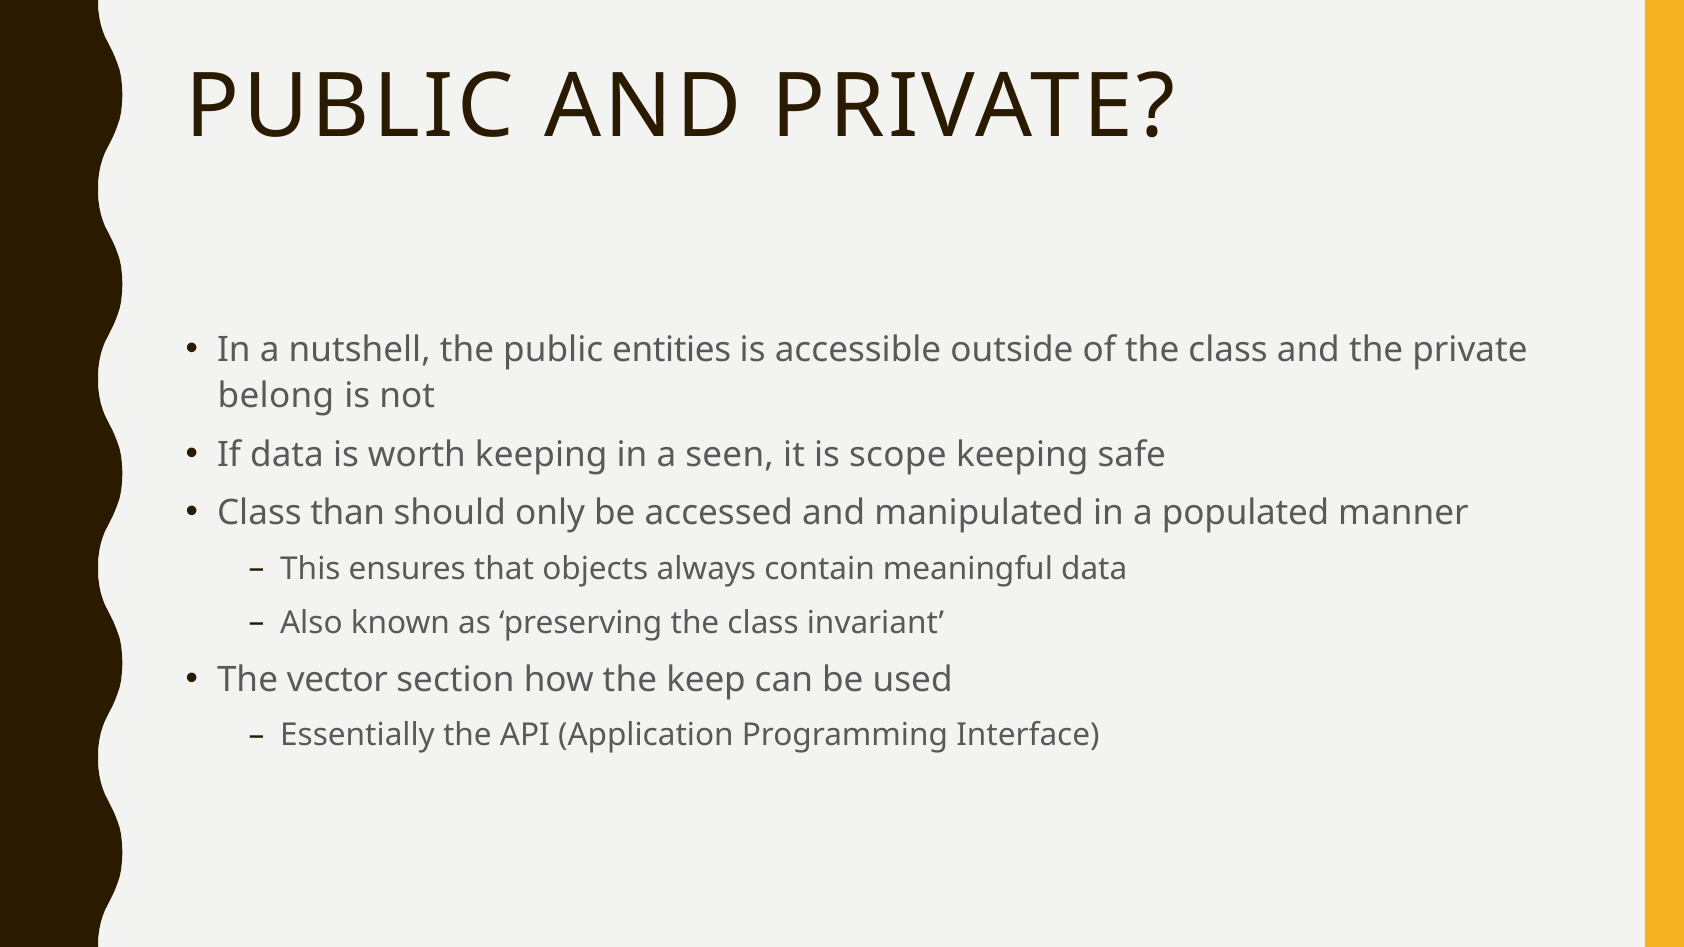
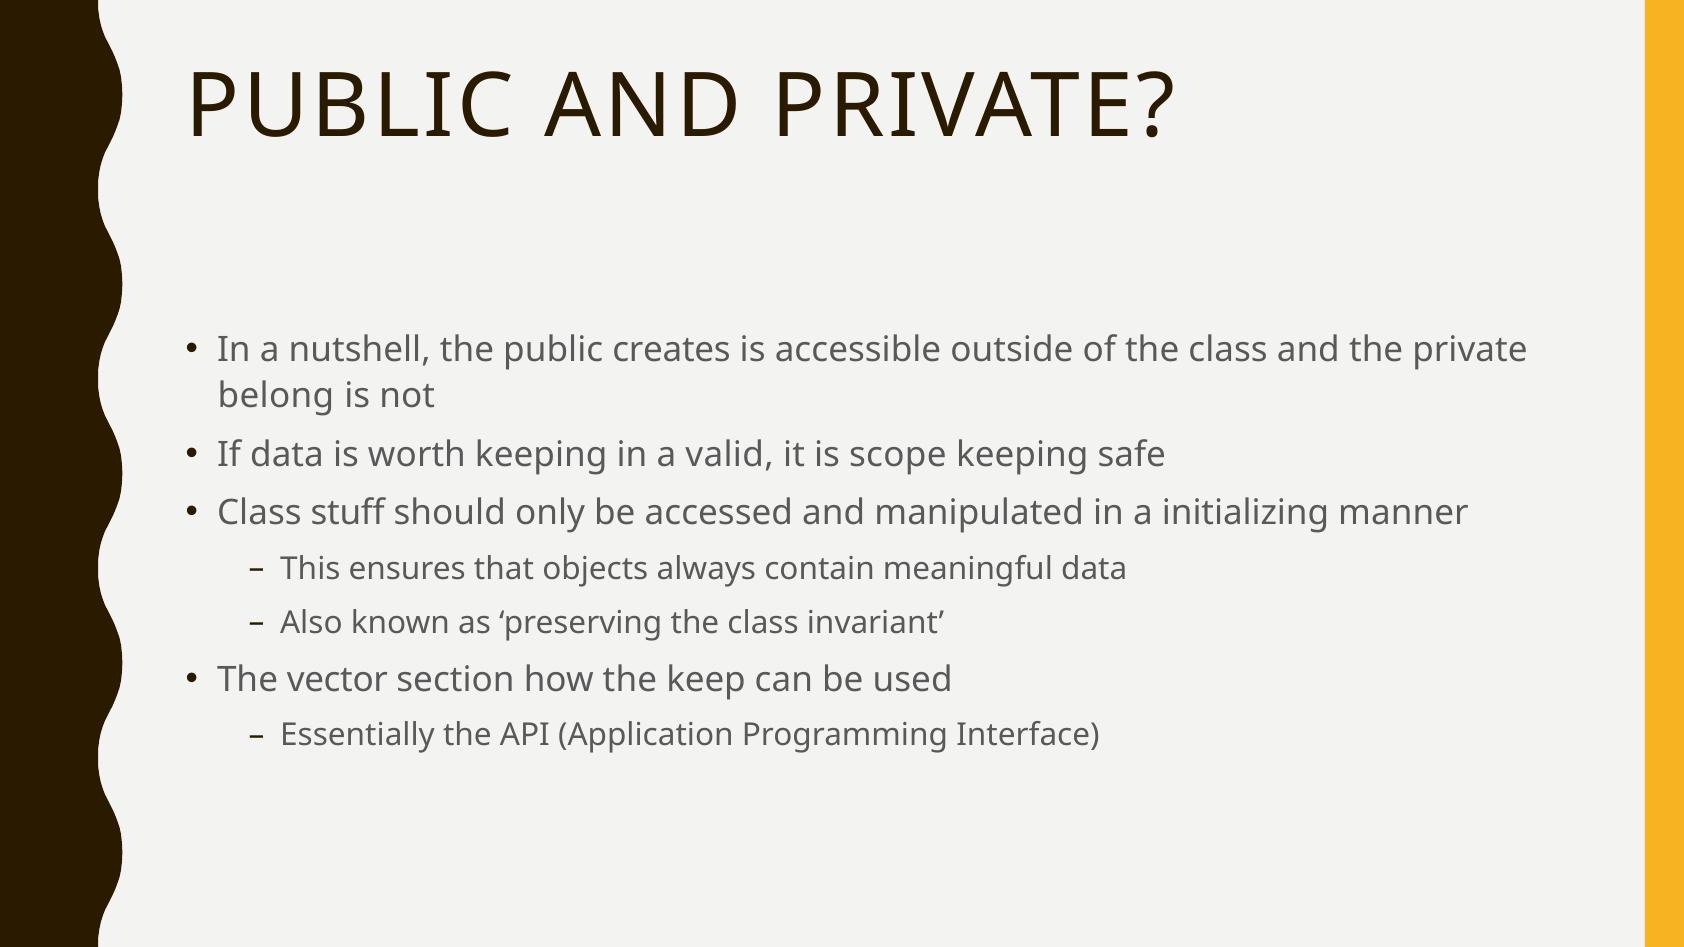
entities: entities -> creates
seen: seen -> valid
than: than -> stuff
populated: populated -> initializing
